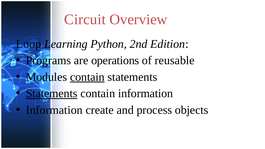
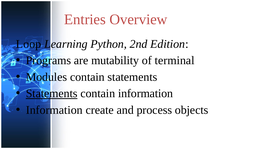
Circuit: Circuit -> Entries
operations: operations -> mutability
reusable: reusable -> terminal
contain at (87, 77) underline: present -> none
